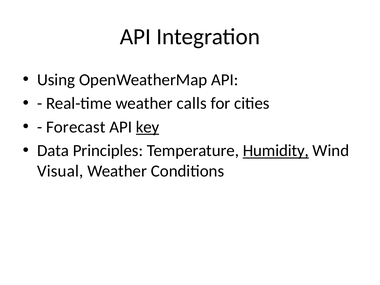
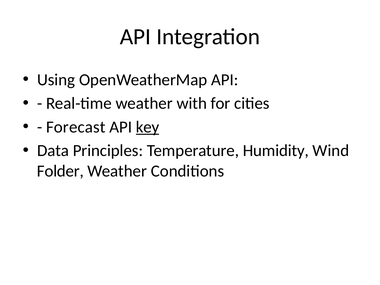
calls: calls -> with
Humidity underline: present -> none
Visual: Visual -> Folder
